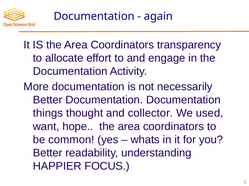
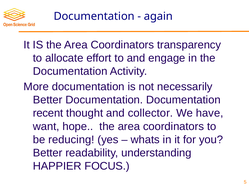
things: things -> recent
used: used -> have
common: common -> reducing
